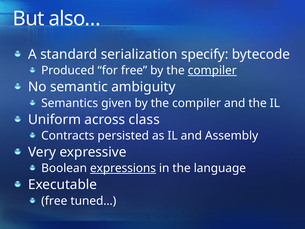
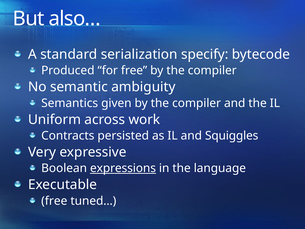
compiler at (212, 70) underline: present -> none
class: class -> work
Assembly: Assembly -> Squiggles
